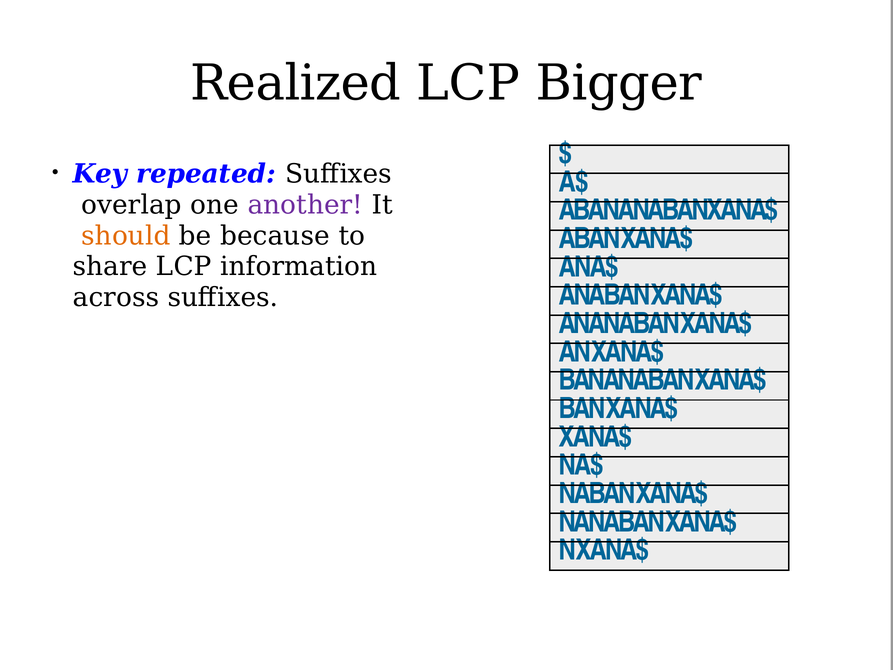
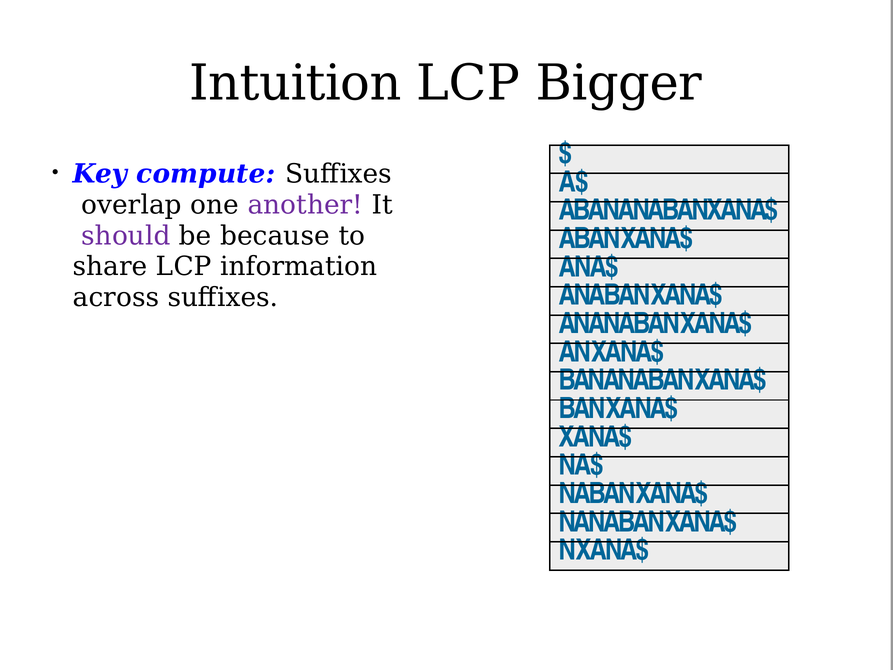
Realized: Realized -> Intuition
repeated: repeated -> compute
should colour: orange -> purple
